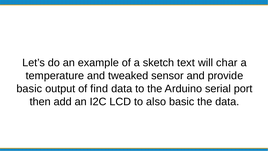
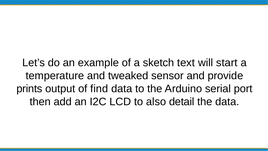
char: char -> start
basic at (29, 89): basic -> prints
also basic: basic -> detail
